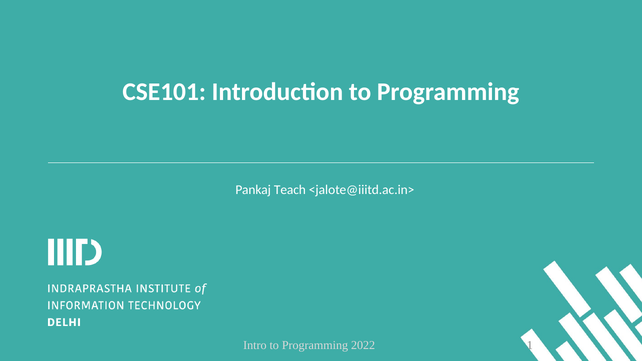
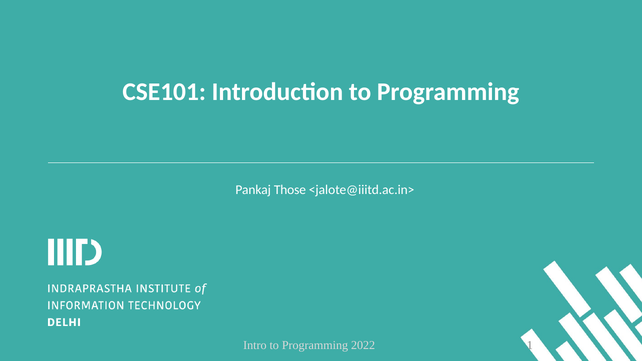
Teach: Teach -> Those
